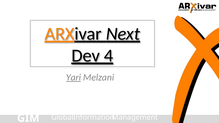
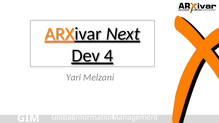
Yari underline: present -> none
